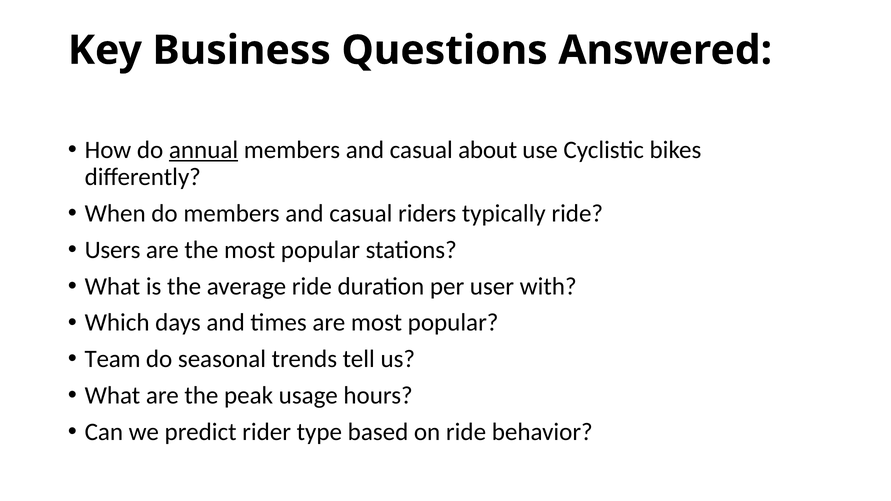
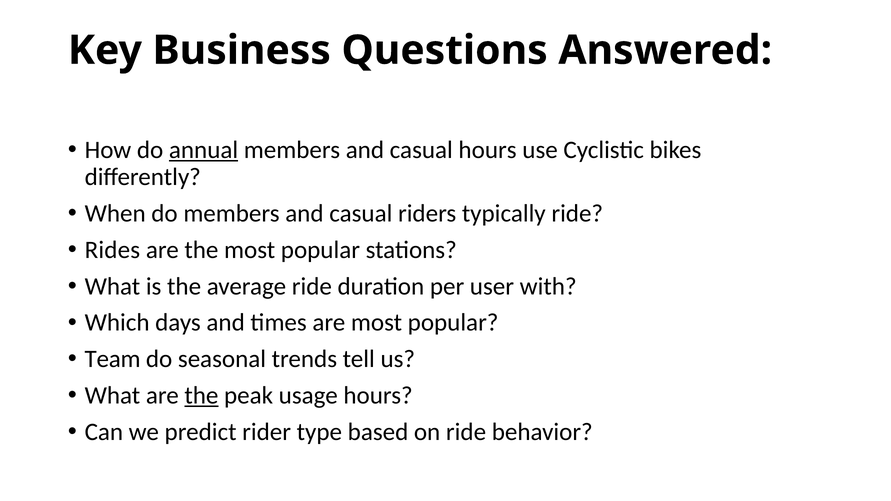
casual about: about -> hours
Users: Users -> Rides
the at (201, 396) underline: none -> present
